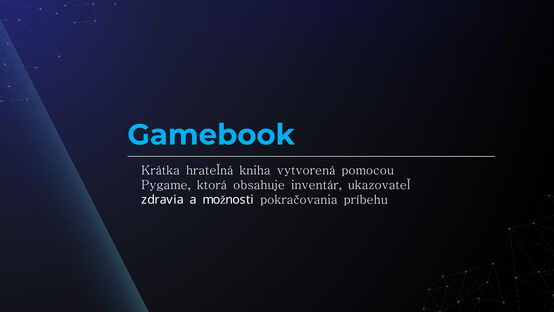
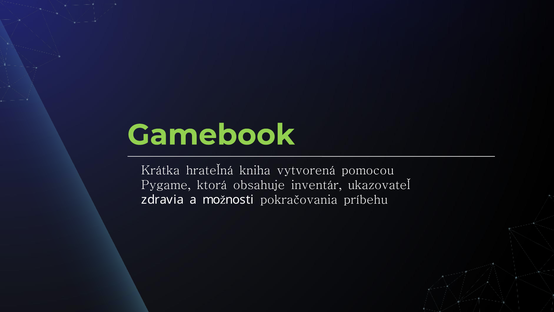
Gamebook colour: light blue -> light green
